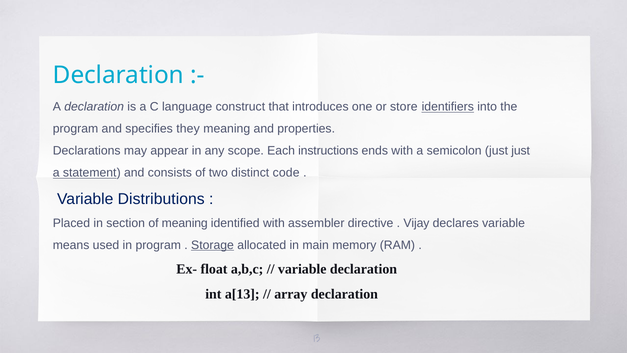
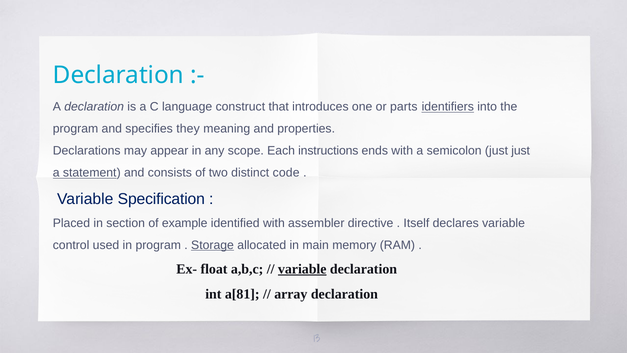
store: store -> parts
Distributions: Distributions -> Specification
of meaning: meaning -> example
Vijay: Vijay -> Itself
means: means -> control
variable at (302, 269) underline: none -> present
a[13: a[13 -> a[81
